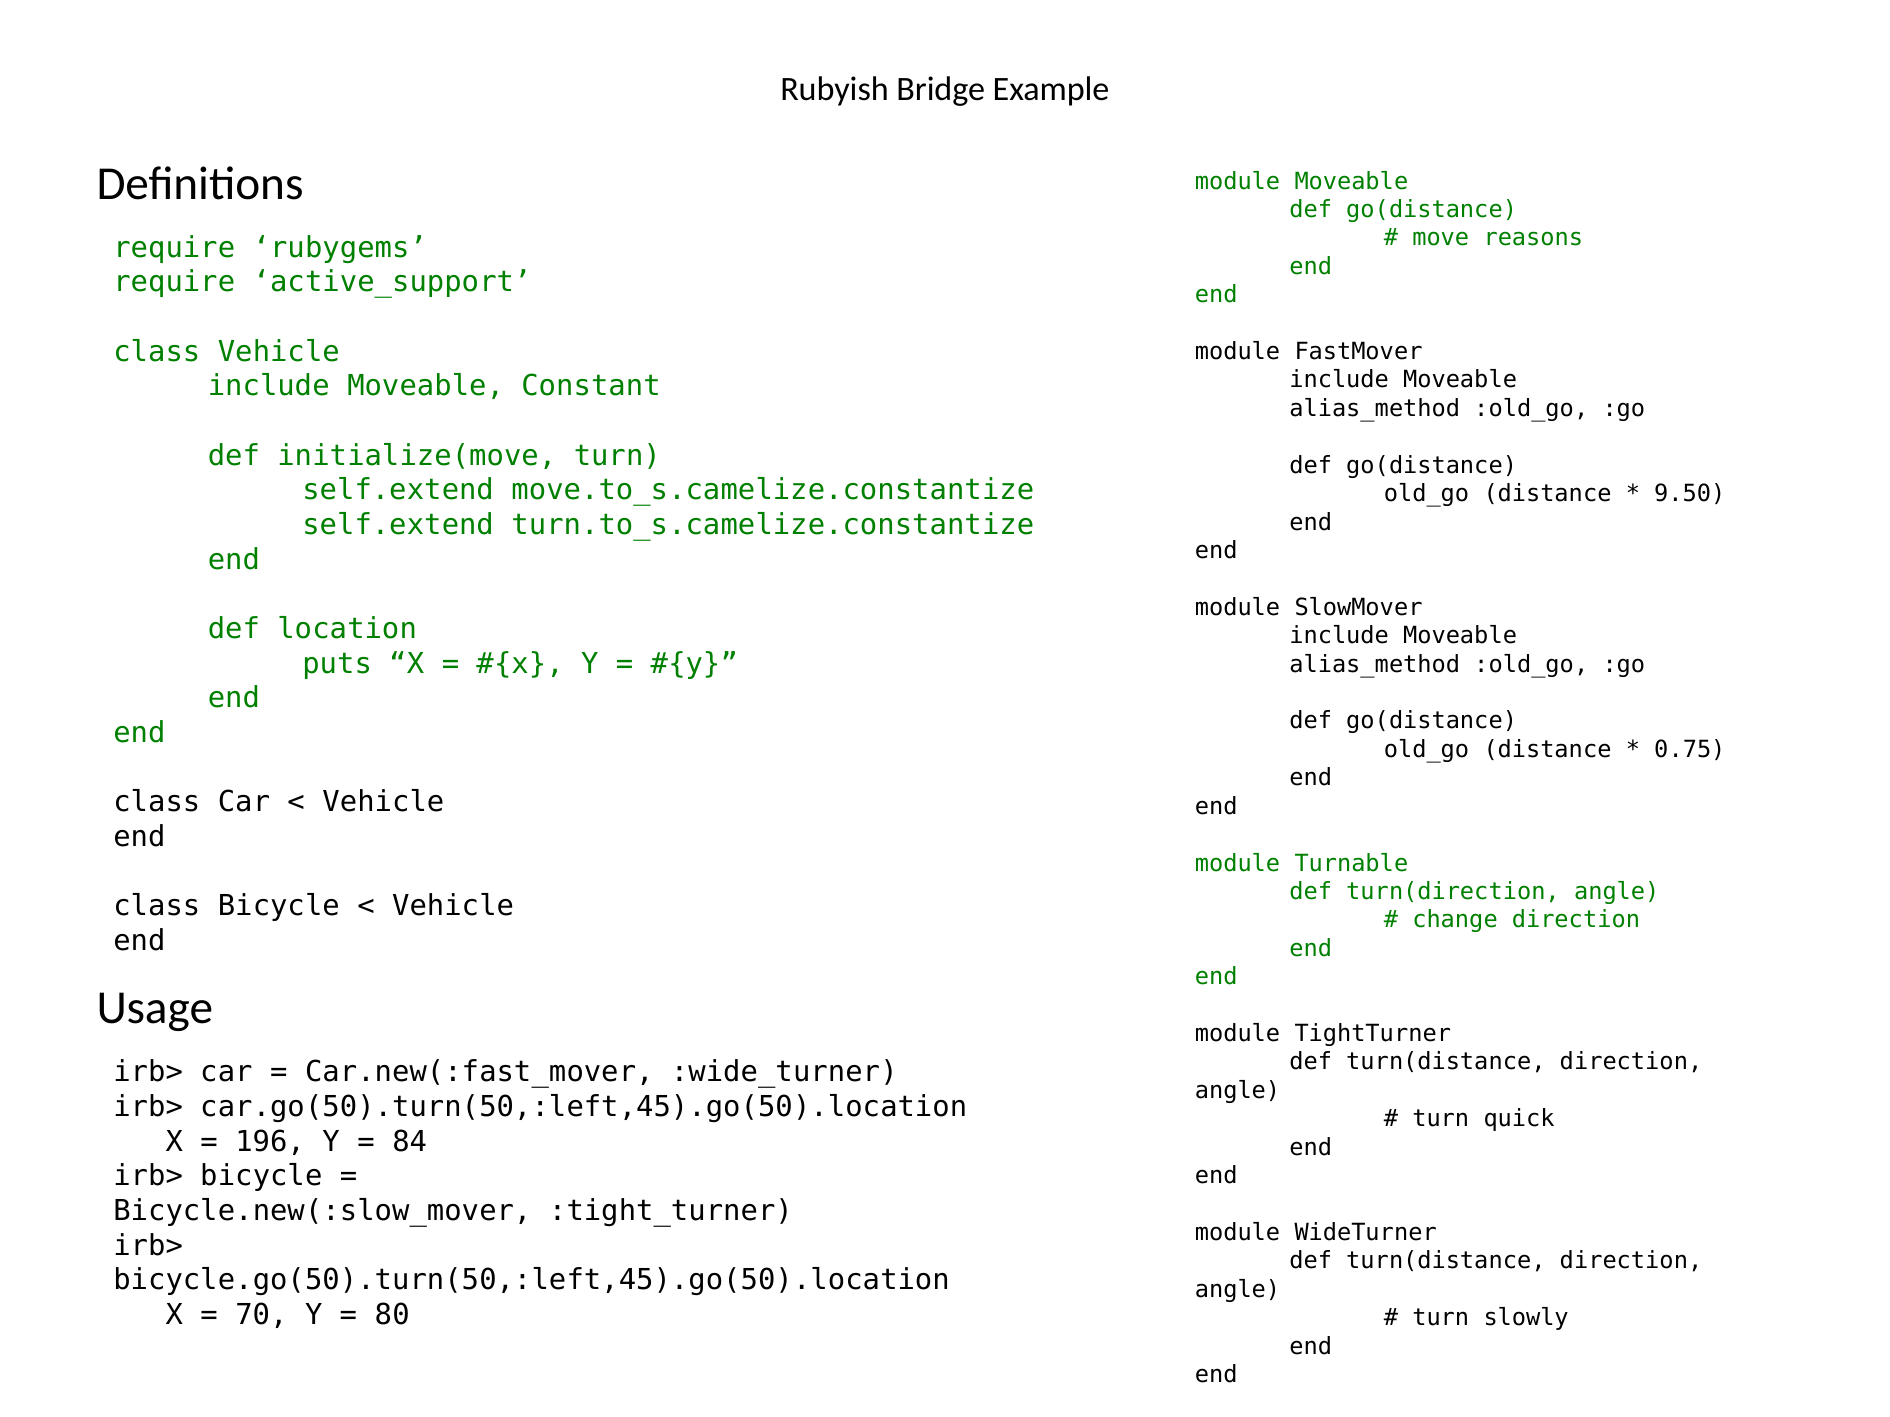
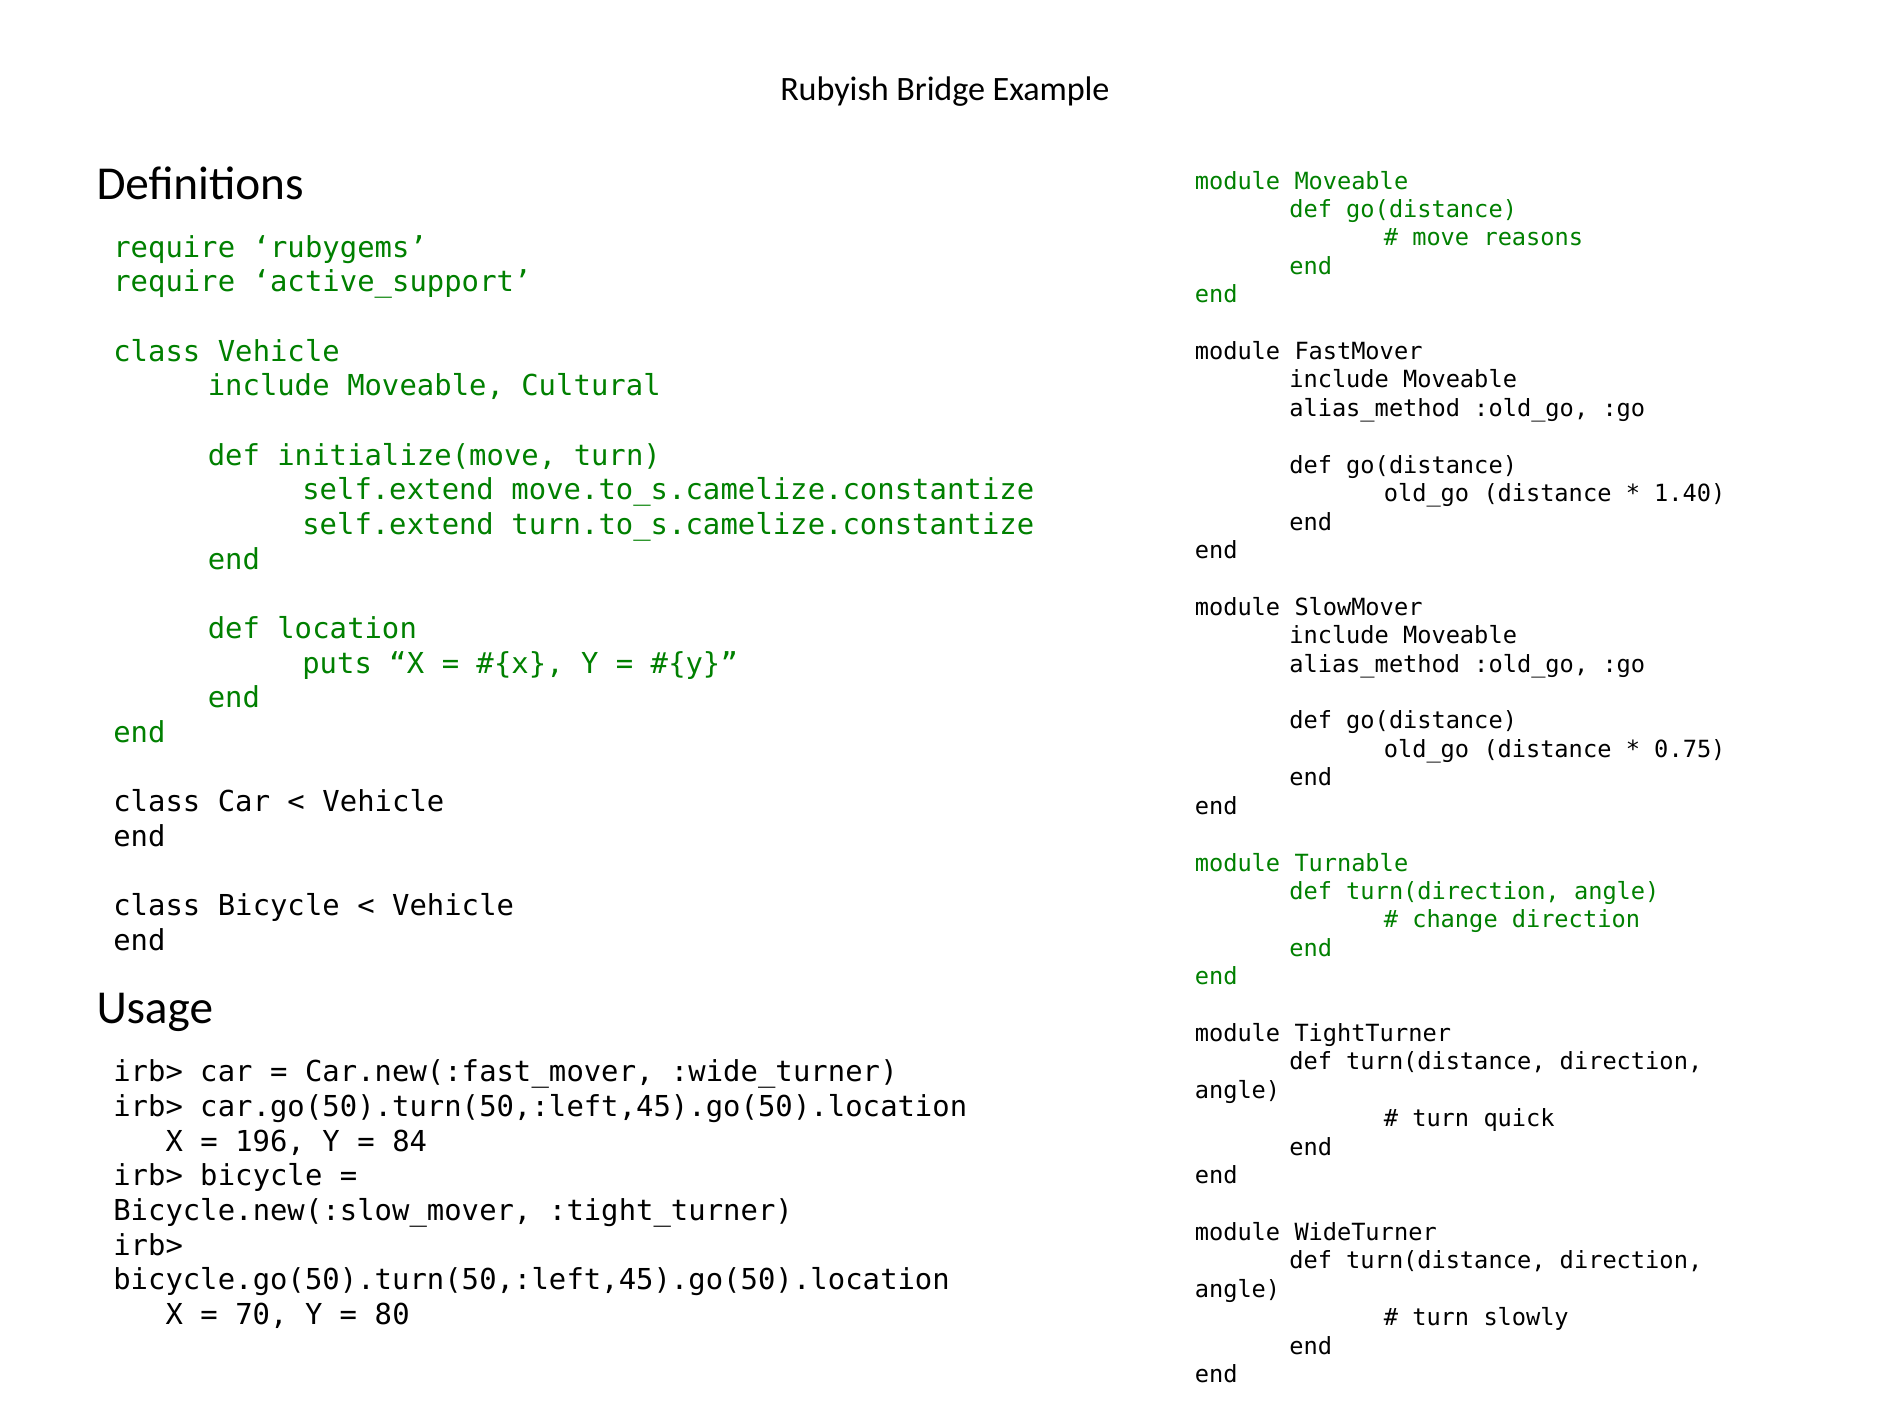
Constant: Constant -> Cultural
9.50: 9.50 -> 1.40
